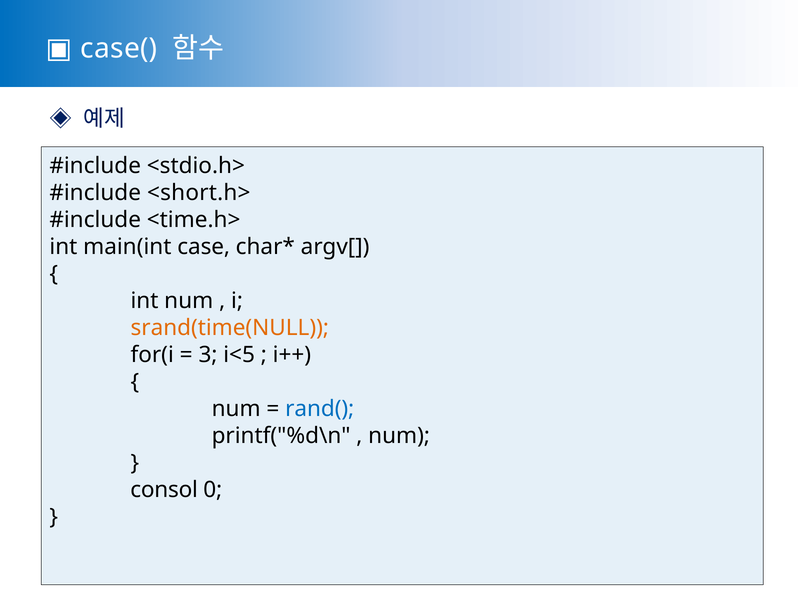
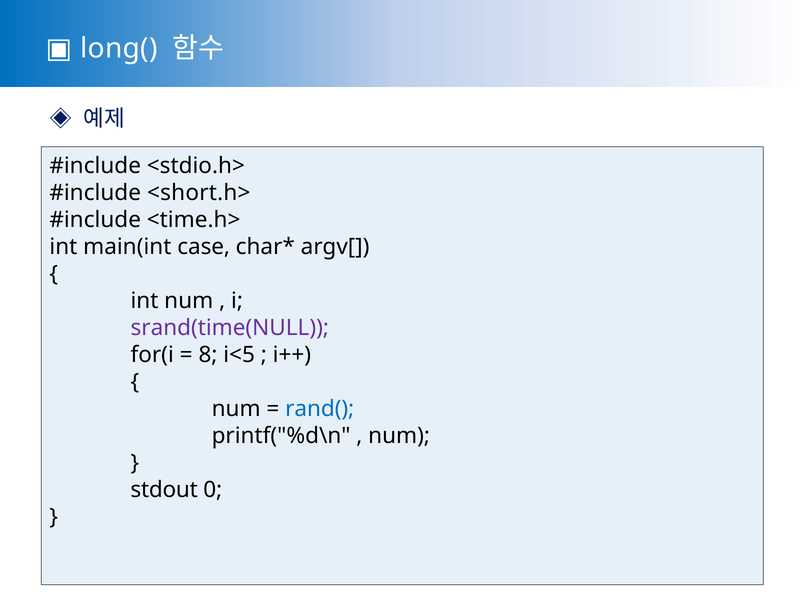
case(: case( -> long(
srand(time(NULL colour: orange -> purple
3: 3 -> 8
consol: consol -> stdout
